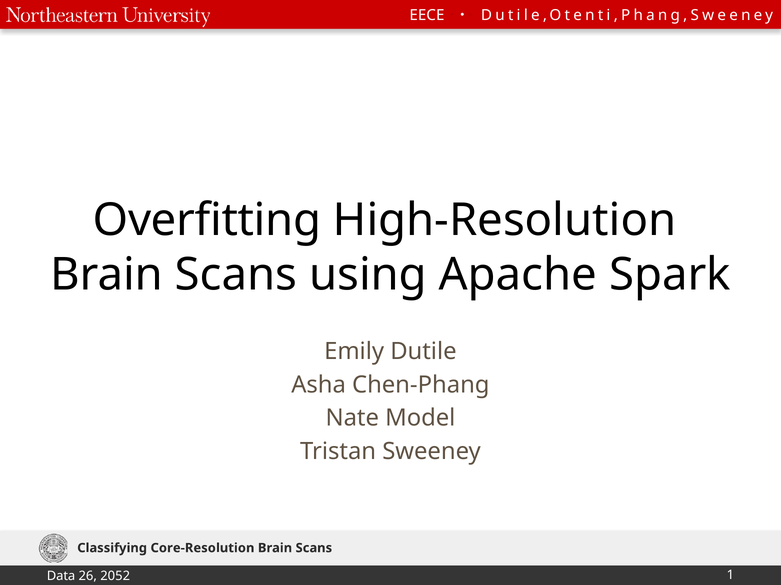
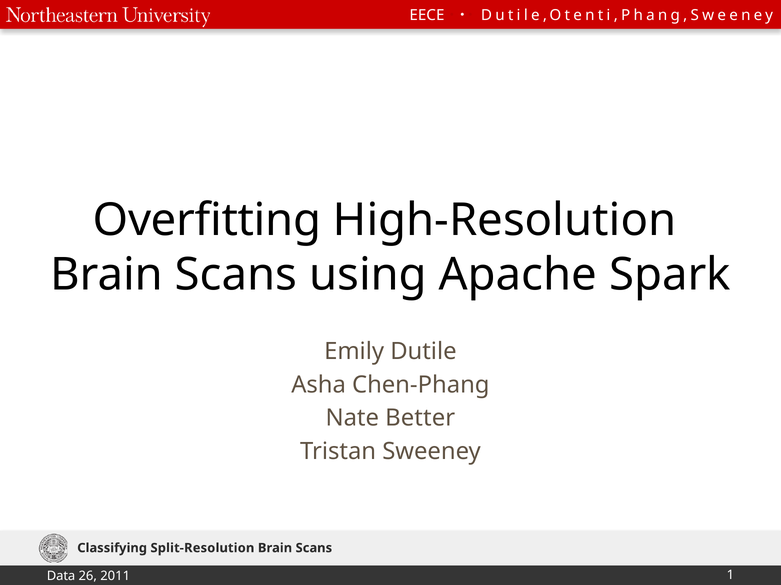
Model: Model -> Better
Core-Resolution: Core-Resolution -> Split-Resolution
2052: 2052 -> 2011
